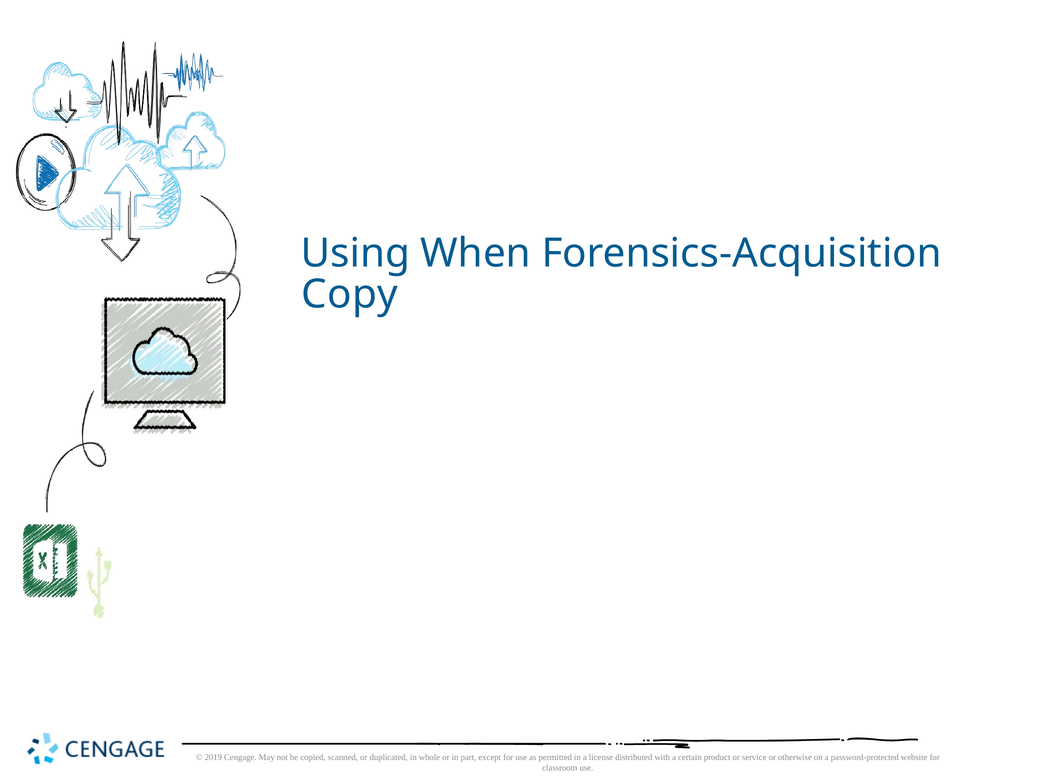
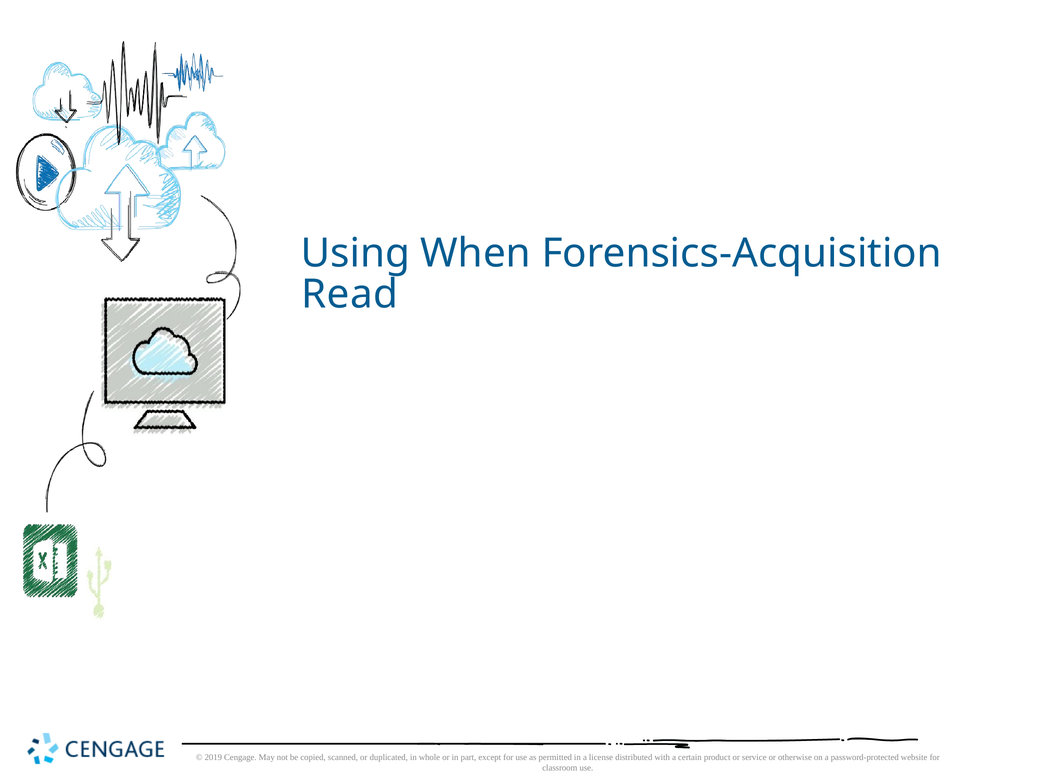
Copy: Copy -> Read
